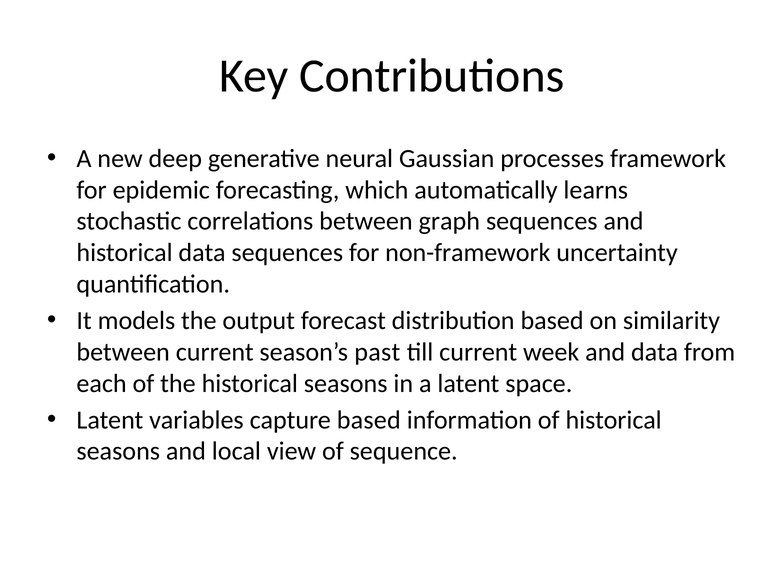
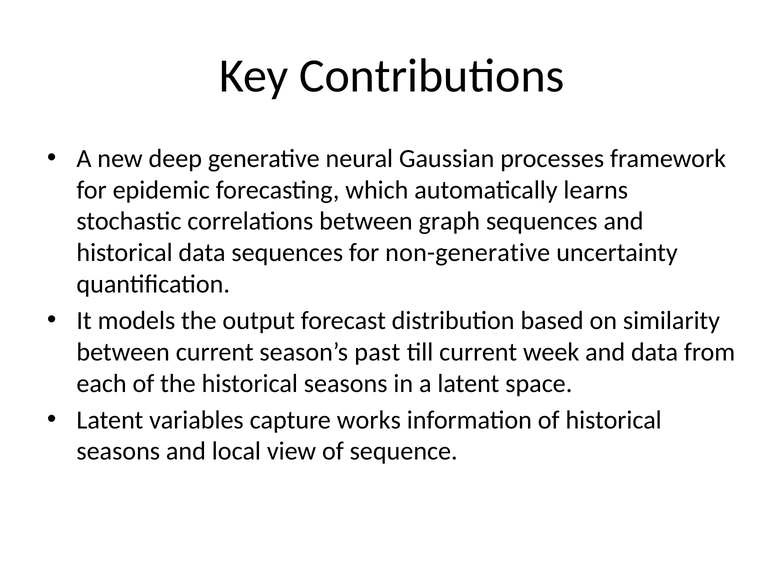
non-framework: non-framework -> non-generative
capture based: based -> works
